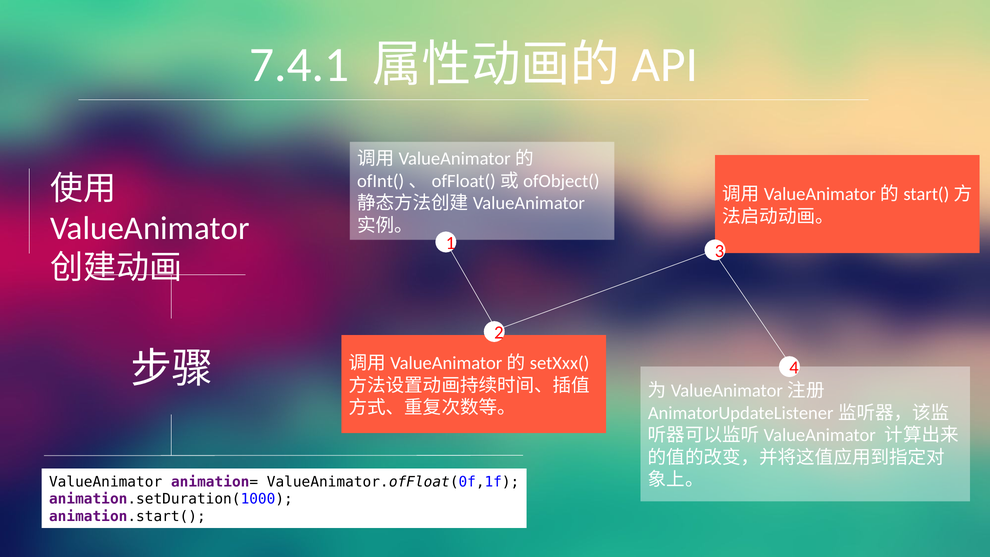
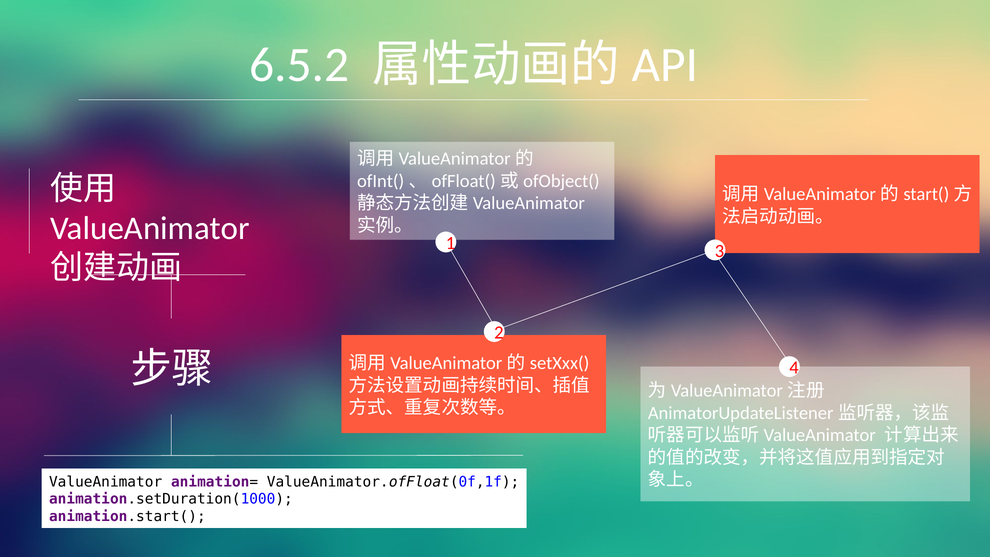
7.4.1: 7.4.1 -> 6.5.2
